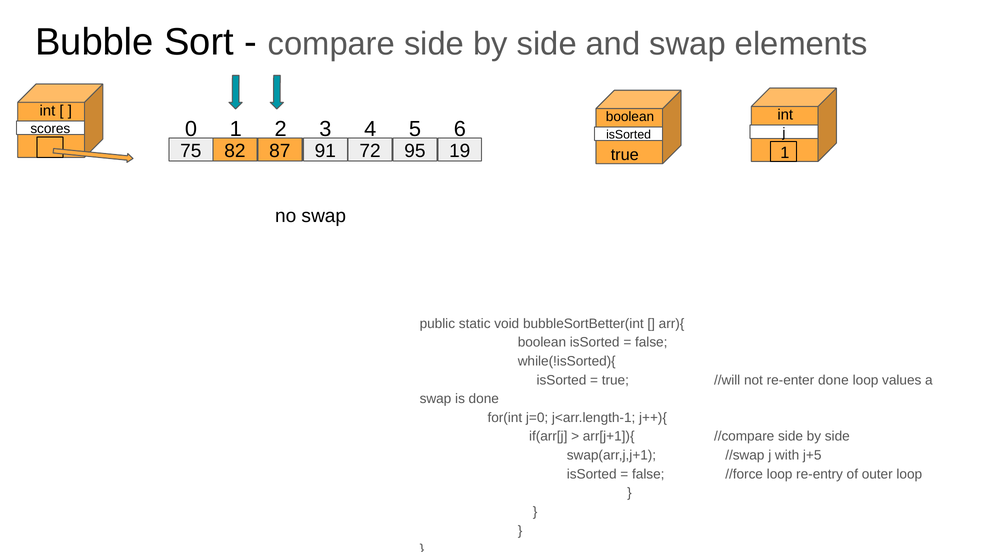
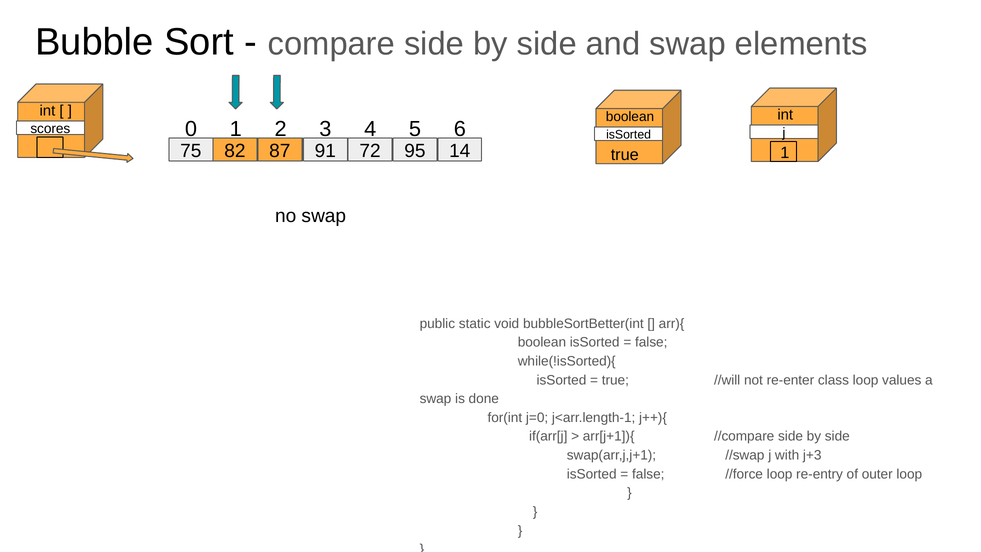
19: 19 -> 14
re-enter done: done -> class
j+5: j+5 -> j+3
